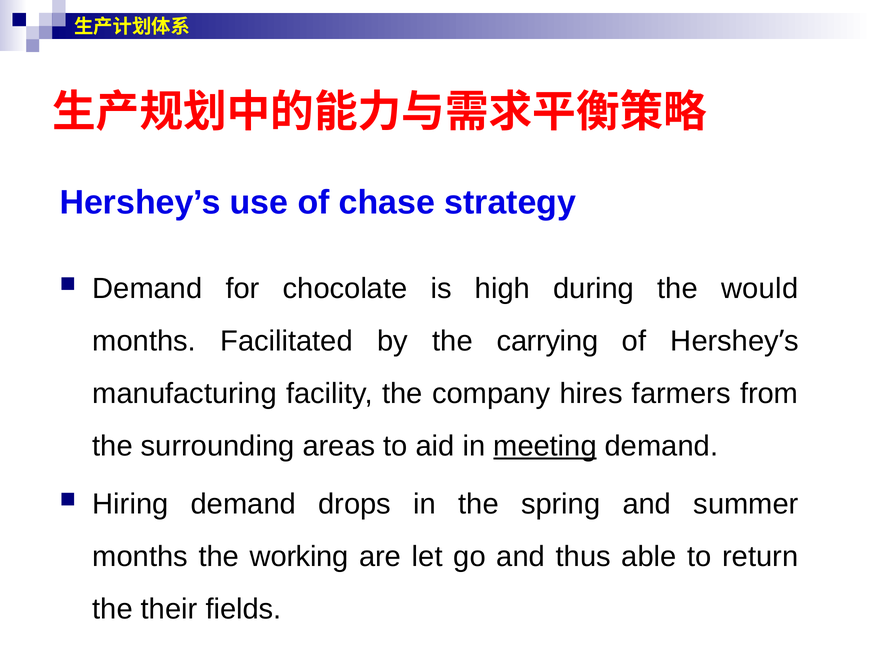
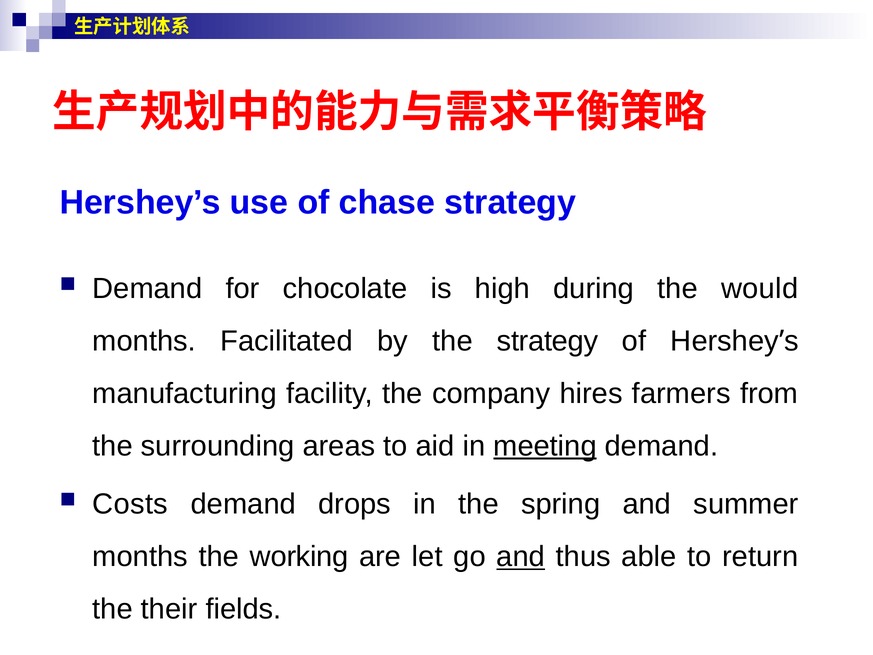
the carrying: carrying -> strategy
Hiring: Hiring -> Costs
and at (521, 556) underline: none -> present
